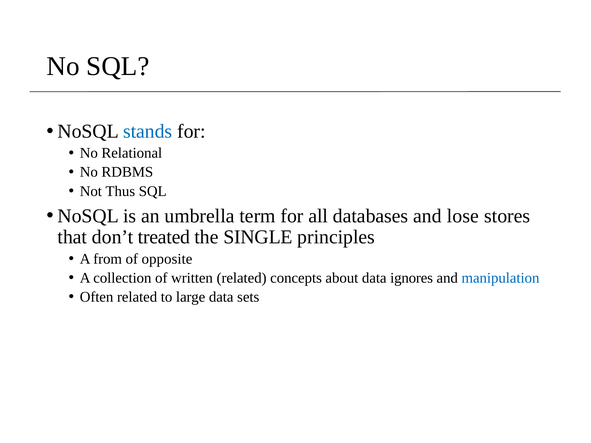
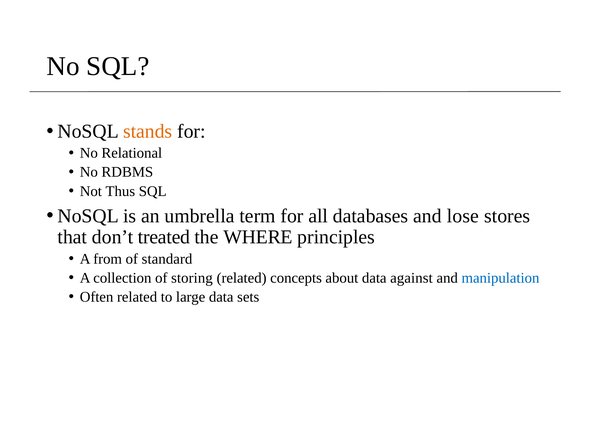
stands colour: blue -> orange
SINGLE: SINGLE -> WHERE
opposite: opposite -> standard
written: written -> storing
ignores: ignores -> against
